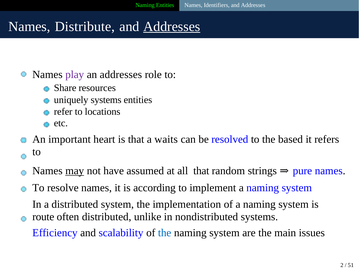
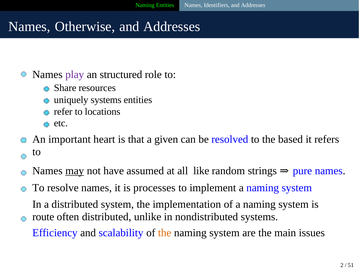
Distribute: Distribute -> Otherwise
Addresses at (172, 26) underline: present -> none
an addresses: addresses -> structured
waits: waits -> given
all that: that -> like
according: according -> processes
the at (165, 233) colour: blue -> orange
